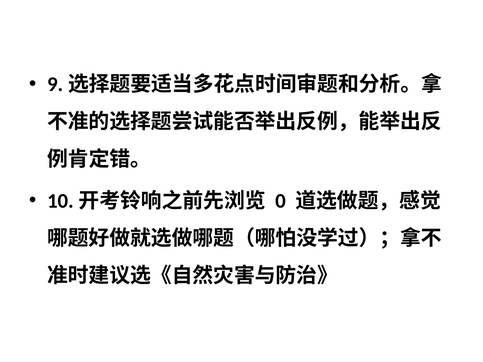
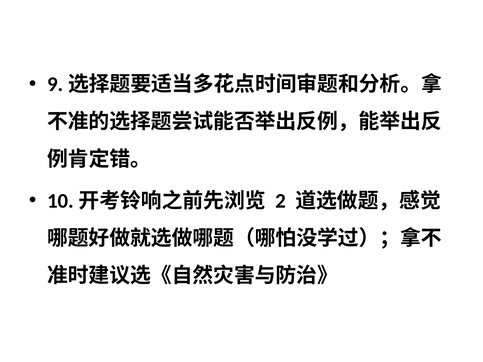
0: 0 -> 2
